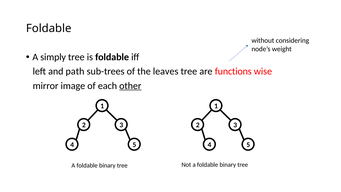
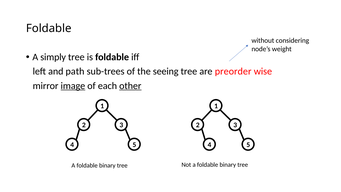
leaves: leaves -> seeing
functions: functions -> preorder
image underline: none -> present
